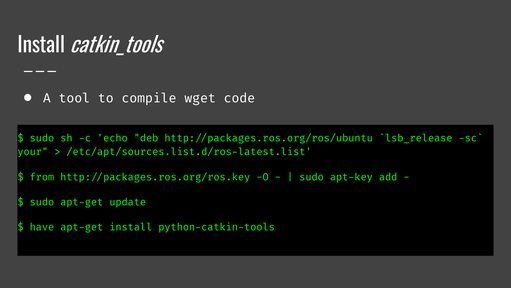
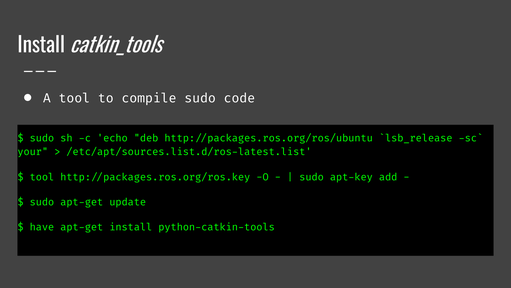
compile wget: wget -> sudo
from at (42, 177): from -> tool
